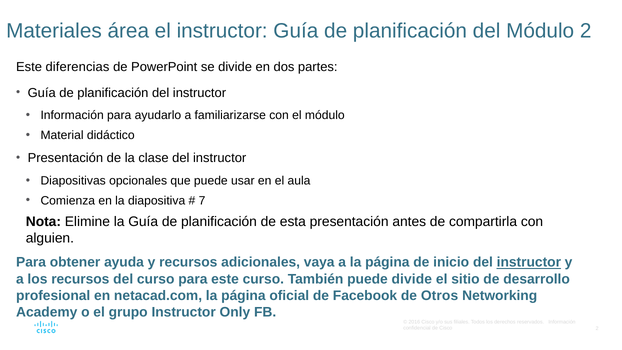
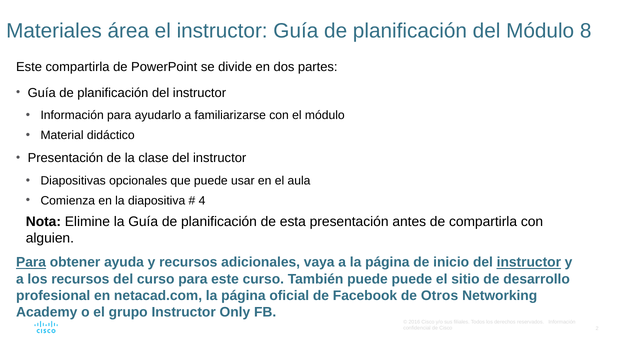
Módulo 2: 2 -> 8
Este diferencias: diferencias -> compartirla
7: 7 -> 4
Para at (31, 262) underline: none -> present
puede divide: divide -> puede
